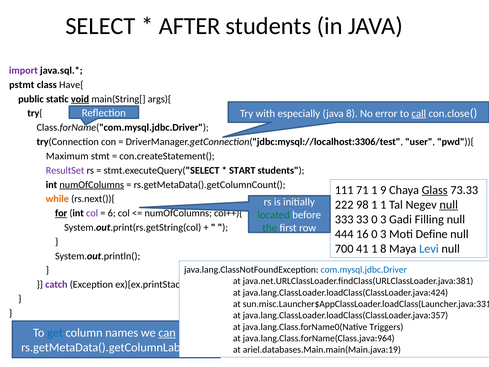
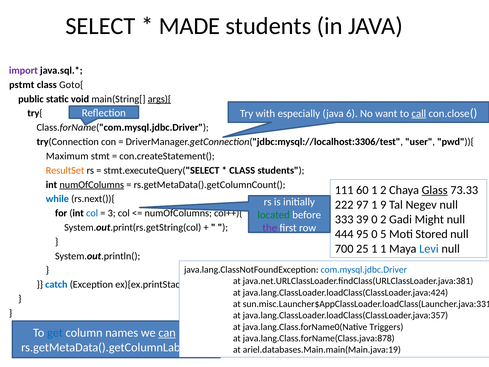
AFTER: AFTER -> MADE
Have{: Have{ -> Goto{
void underline: present -> none
args){ underline: none -> present
java 8: 8 -> 6
error: error -> want
ResultSet colour: purple -> orange
START at (242, 170): START -> CLASS
71: 71 -> 60
1 9: 9 -> 2
while colour: orange -> blue
98: 98 -> 97
1 1: 1 -> 9
null at (449, 205) underline: present -> none
for underline: present -> none
col at (92, 213) colour: purple -> blue
6: 6 -> 3
33: 33 -> 39
3 at (383, 219): 3 -> 2
Filling: Filling -> Might
the colour: green -> purple
16: 16 -> 95
3 at (383, 234): 3 -> 5
Define: Define -> Stored
41: 41 -> 25
1 8: 8 -> 1
catch colour: purple -> blue
java.lang.Class.forName(Class.java:964: java.lang.Class.forName(Class.java:964 -> java.lang.Class.forName(Class.java:878
